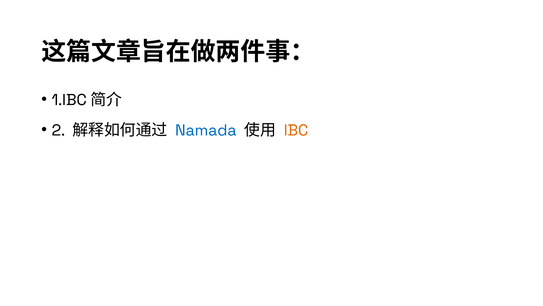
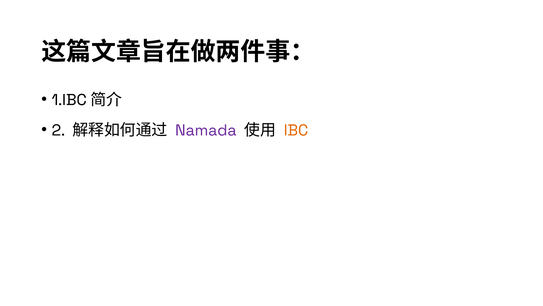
Namada colour: blue -> purple
